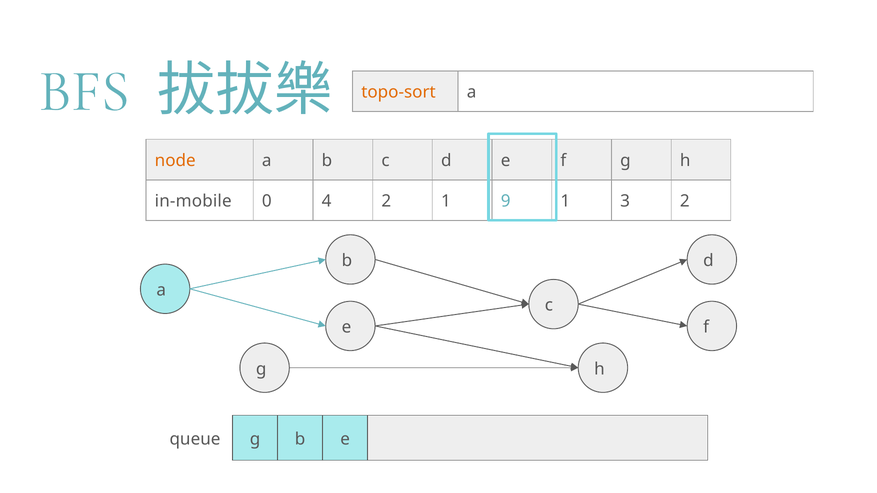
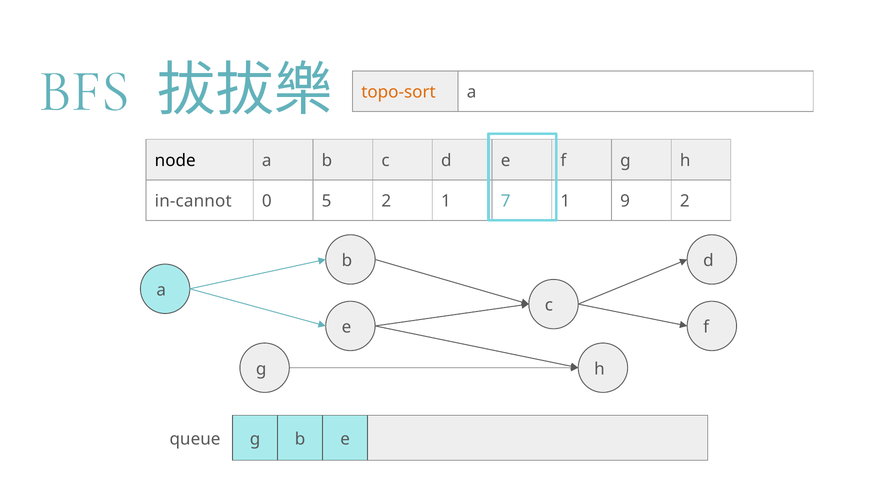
node colour: orange -> black
in-mobile: in-mobile -> in-cannot
4: 4 -> 5
9: 9 -> 7
3: 3 -> 9
